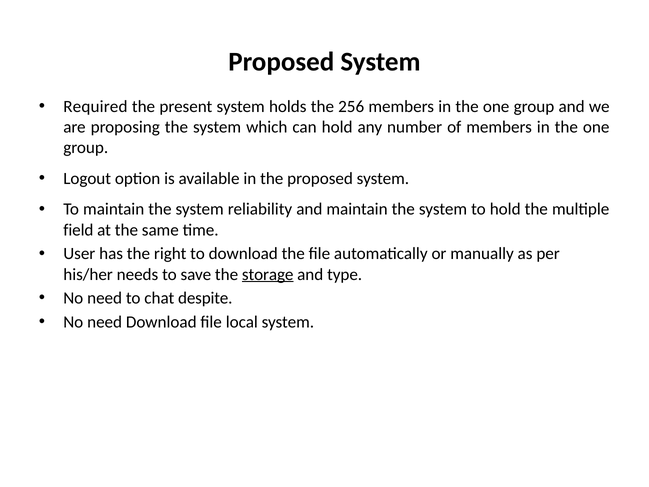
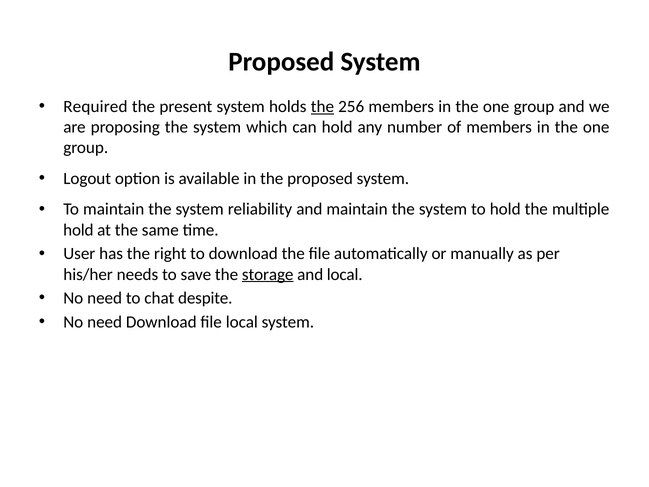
the at (322, 107) underline: none -> present
field at (78, 230): field -> hold
and type: type -> local
